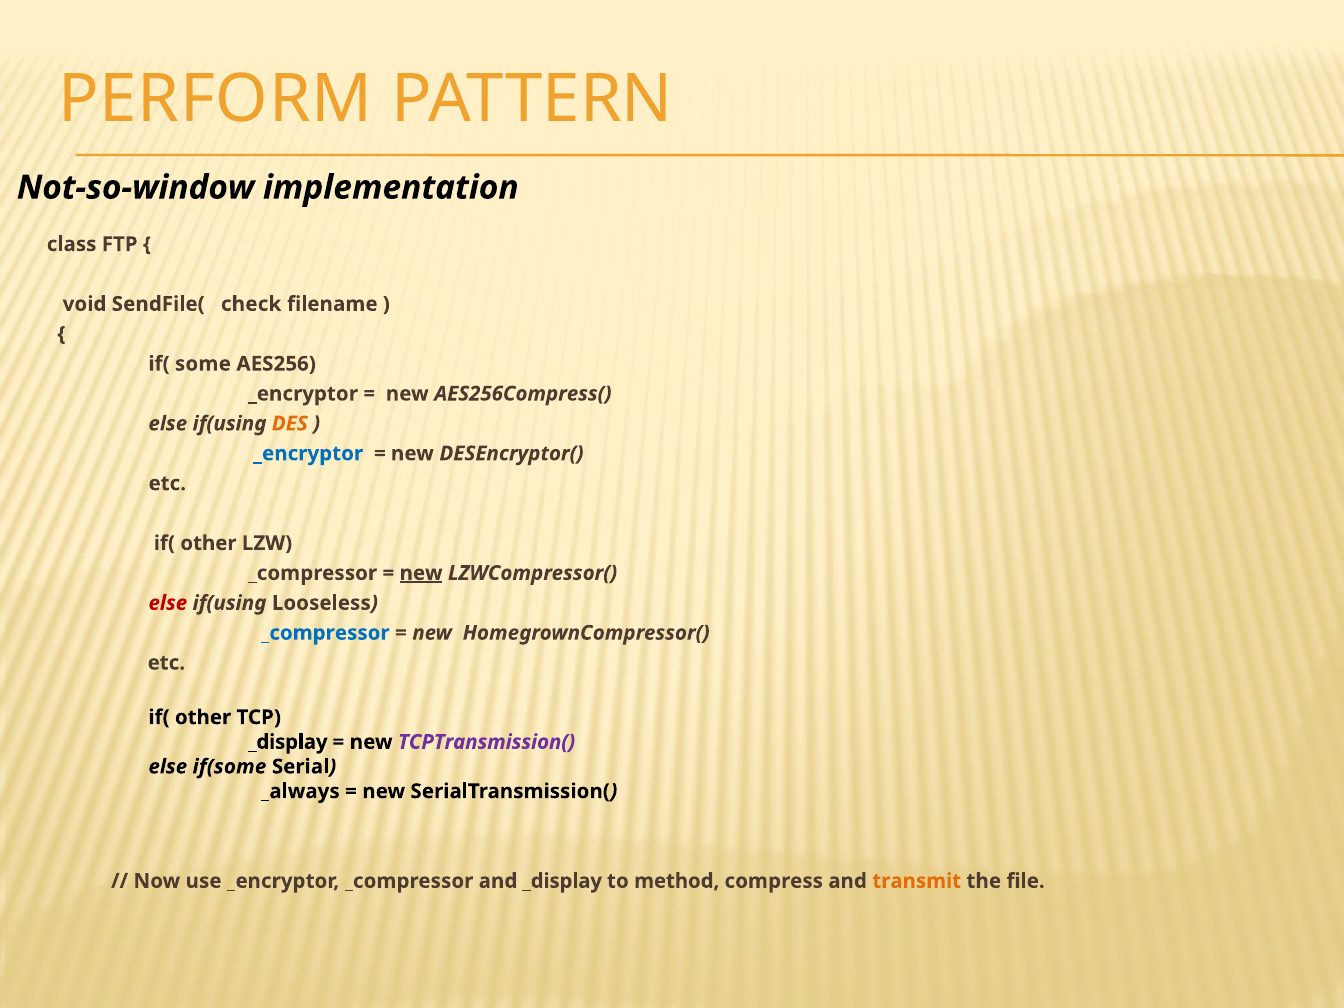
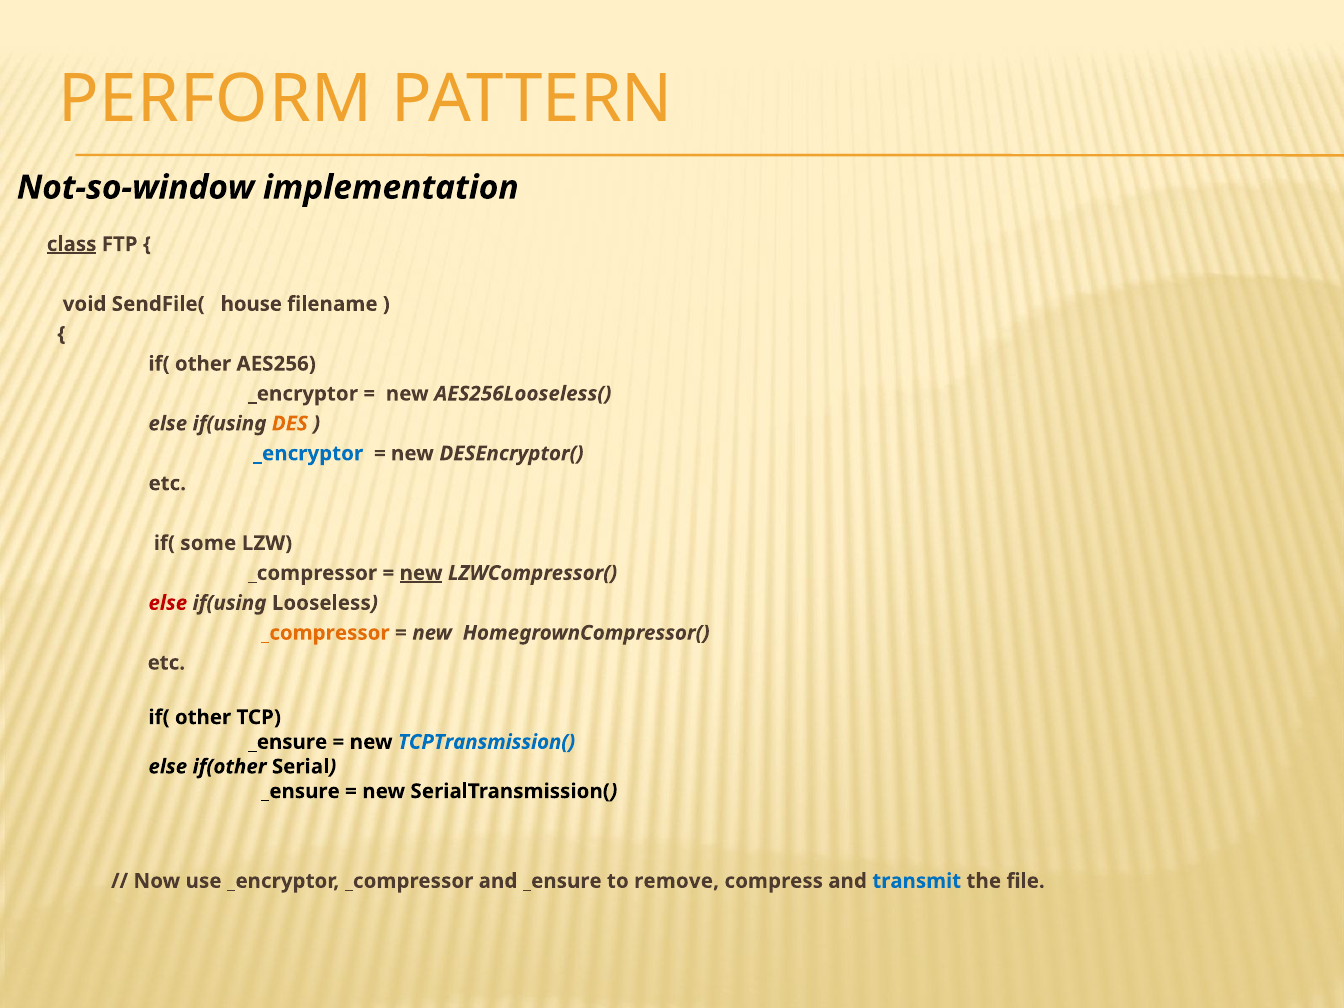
class underline: none -> present
check: check -> house
some at (203, 364): some -> other
AES256Compress(: AES256Compress( -> AES256Looseless(
other at (208, 543): other -> some
_compressor at (325, 633) colour: blue -> orange
_display at (288, 742): _display -> _ensure
TCPTransmission( colour: purple -> blue
if(some: if(some -> if(other
_always at (300, 791): _always -> _ensure
and _display: _display -> _ensure
method: method -> remove
transmit colour: orange -> blue
